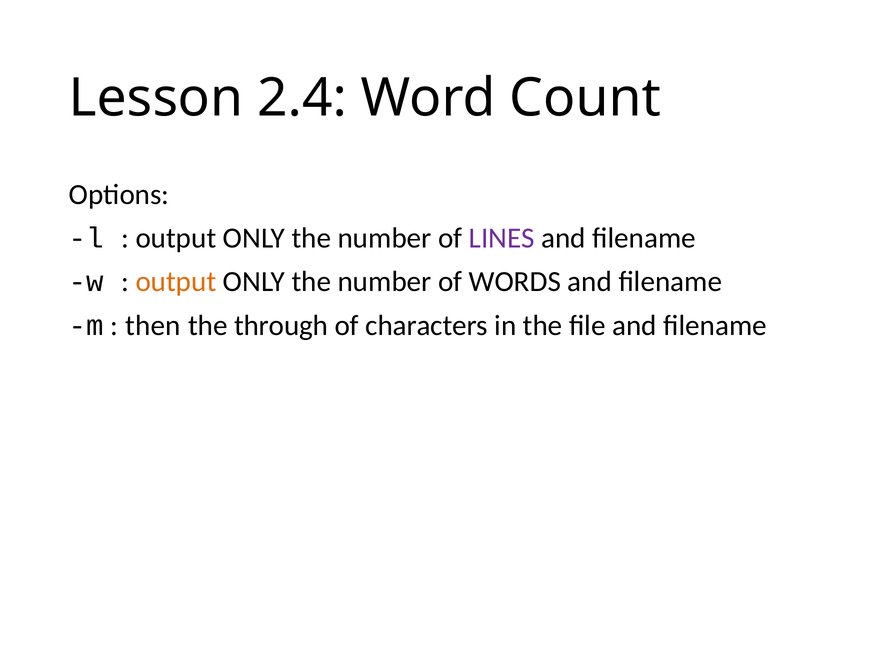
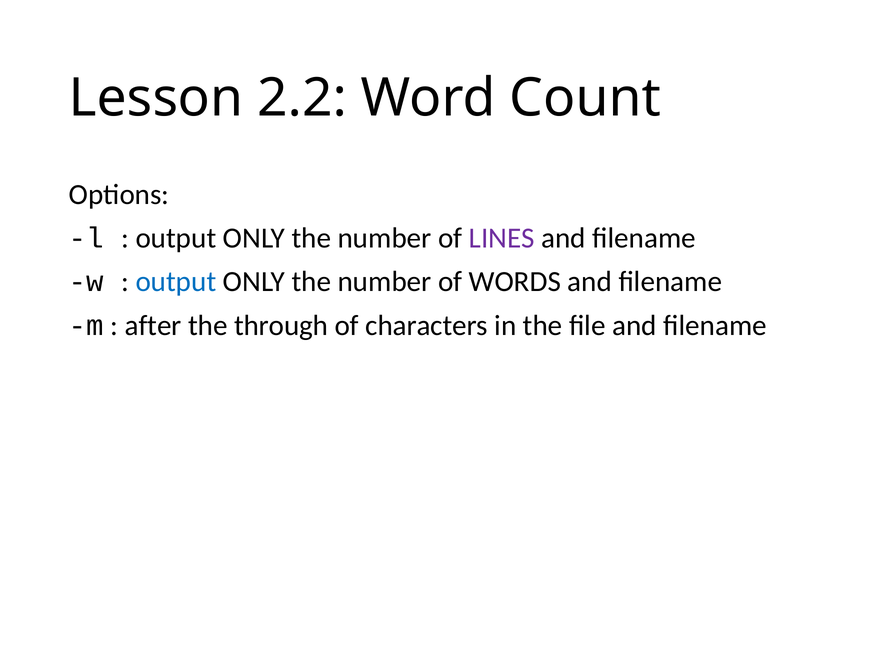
2.4: 2.4 -> 2.2
output at (176, 282) colour: orange -> blue
then: then -> after
